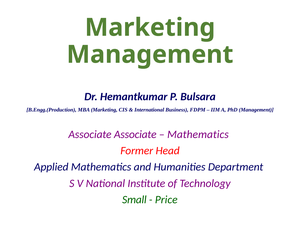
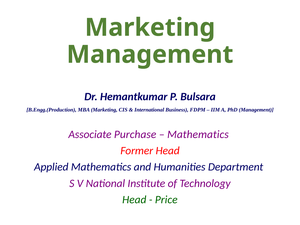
Associate Associate: Associate -> Purchase
Small at (134, 200): Small -> Head
